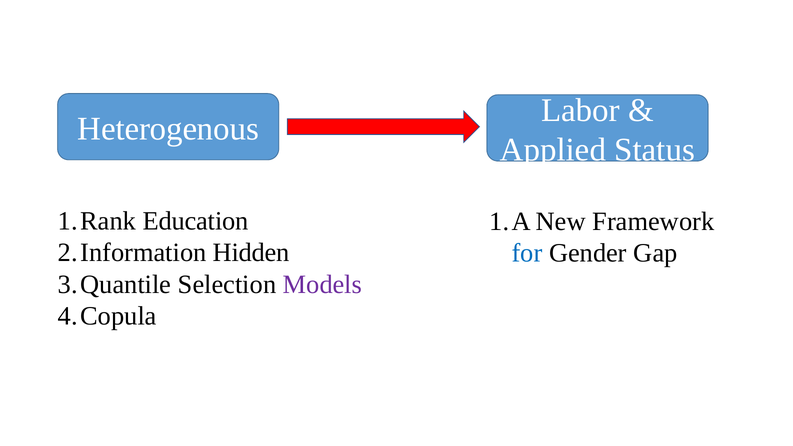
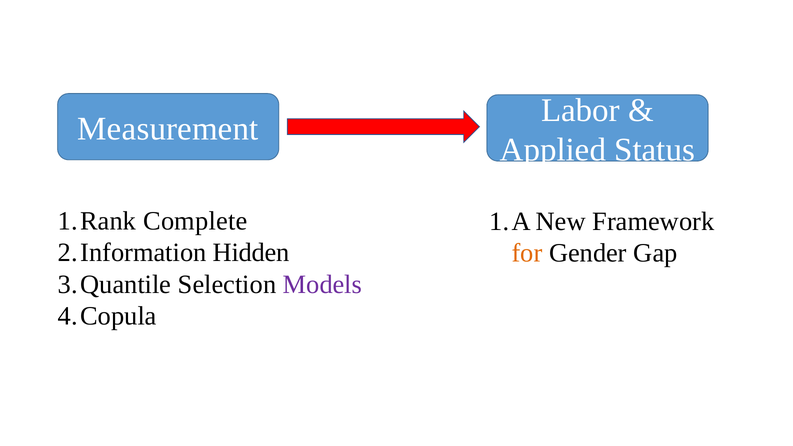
Heterogenous: Heterogenous -> Measurement
Education: Education -> Complete
for colour: blue -> orange
